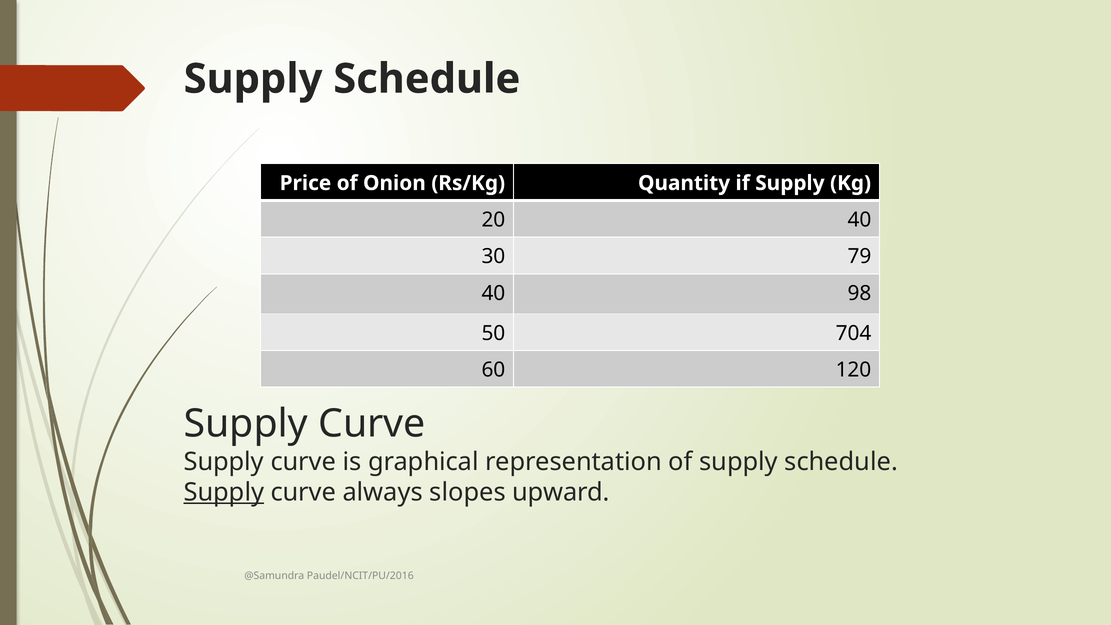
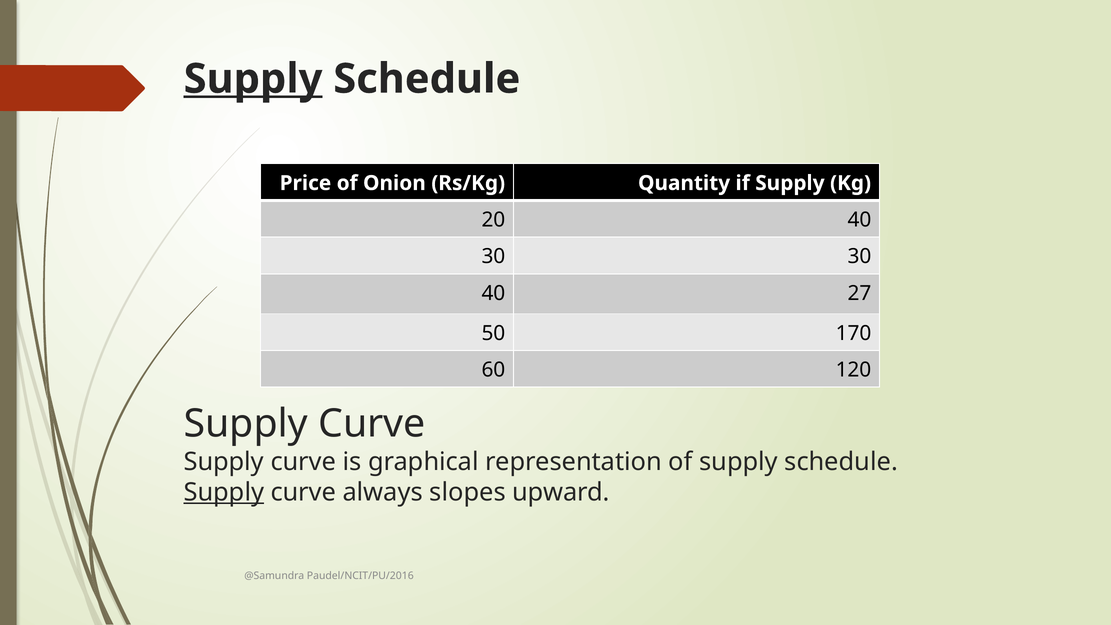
Supply at (253, 79) underline: none -> present
30 79: 79 -> 30
98: 98 -> 27
704: 704 -> 170
